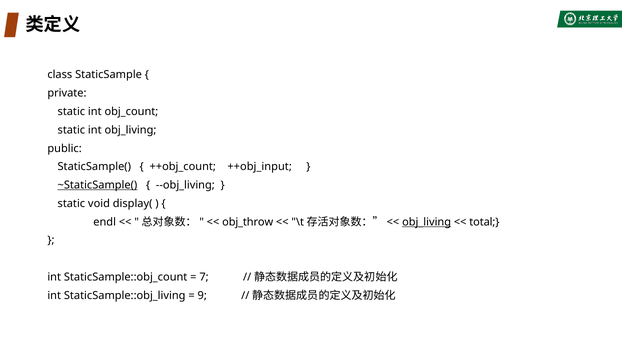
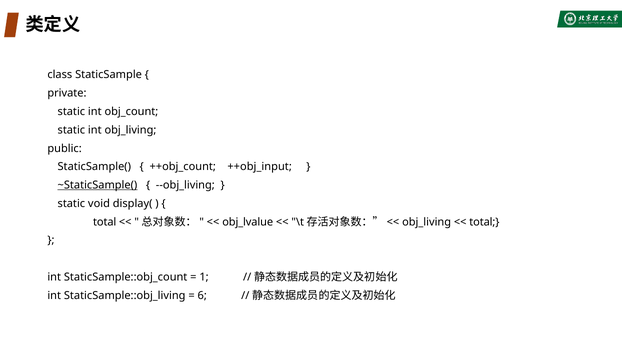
endl at (105, 222): endl -> total
obj_throw: obj_throw -> obj_lvalue
obj_living at (427, 222) underline: present -> none
7: 7 -> 1
9: 9 -> 6
